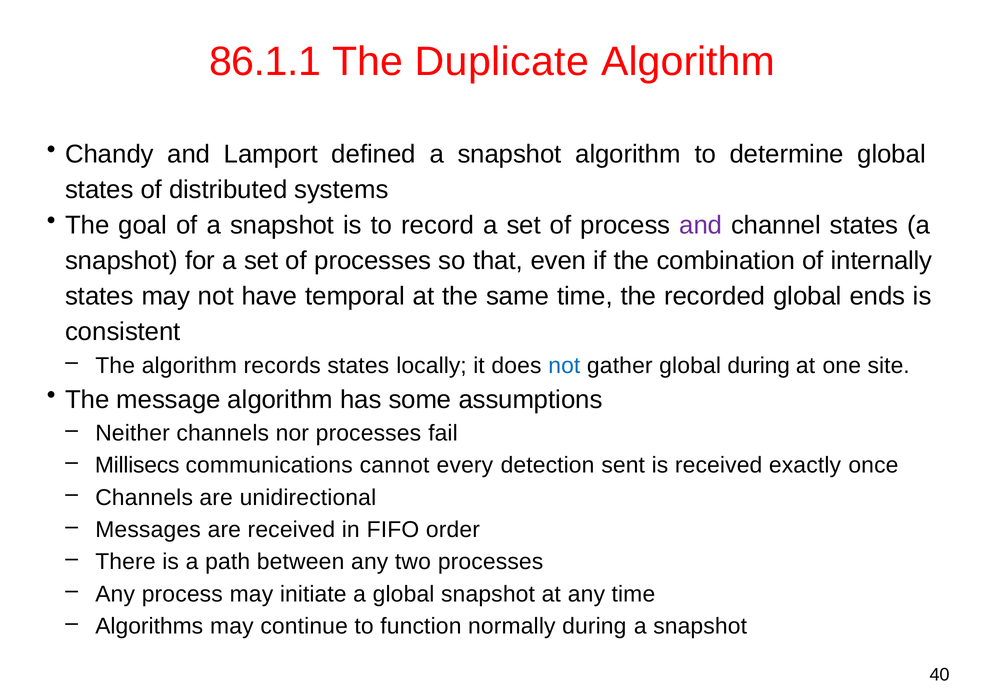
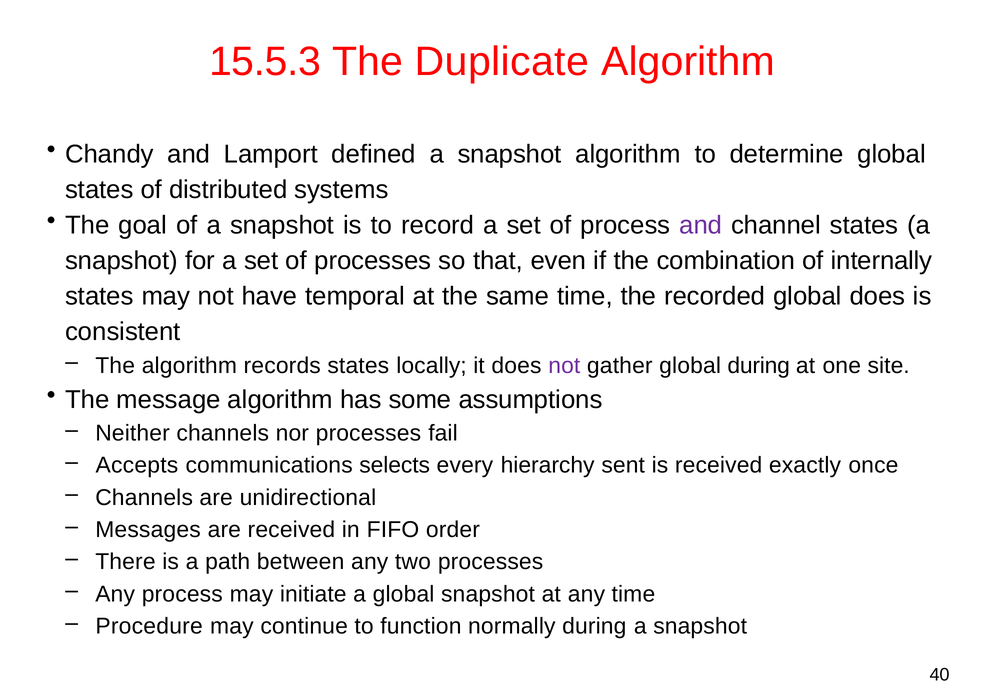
86.1.1: 86.1.1 -> 15.5.3
global ends: ends -> does
not at (564, 366) colour: blue -> purple
Millisecs: Millisecs -> Accepts
cannot: cannot -> selects
detection: detection -> hierarchy
Algorithms: Algorithms -> Procedure
